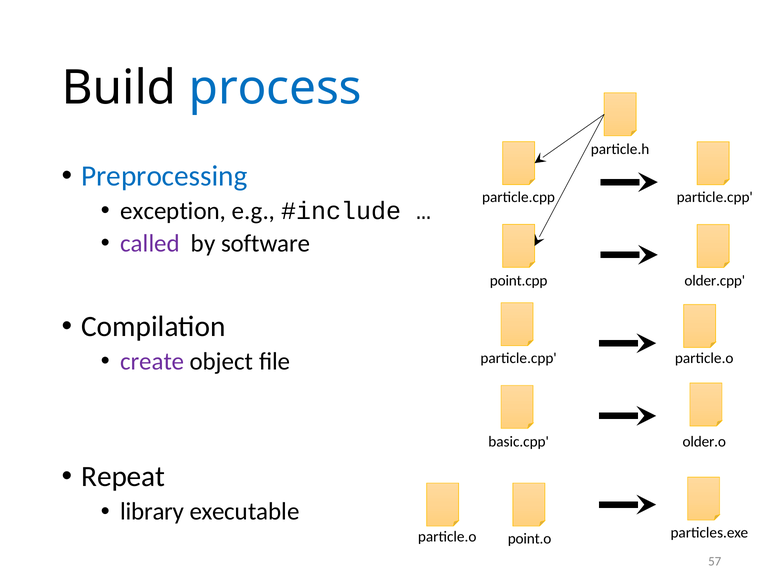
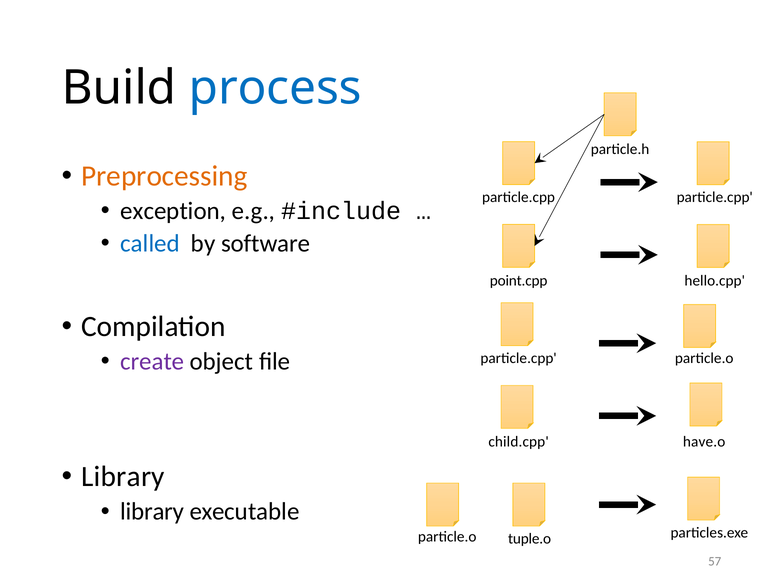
Preprocessing colour: blue -> orange
called colour: purple -> blue
older.cpp: older.cpp -> hello.cpp
basic.cpp: basic.cpp -> child.cpp
older.o: older.o -> have.o
Repeat at (123, 476): Repeat -> Library
point.o: point.o -> tuple.o
